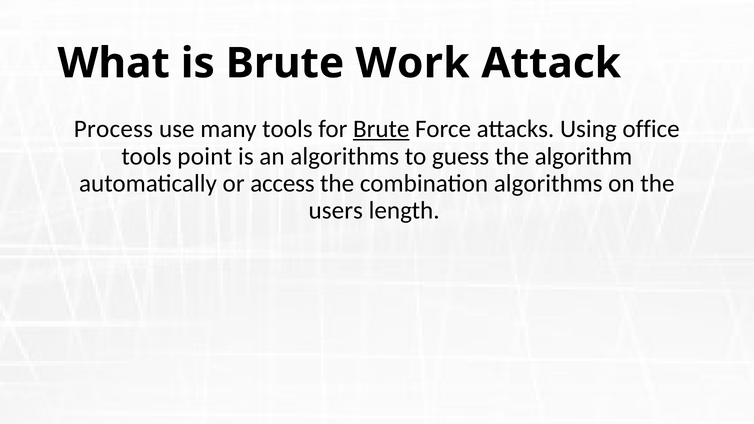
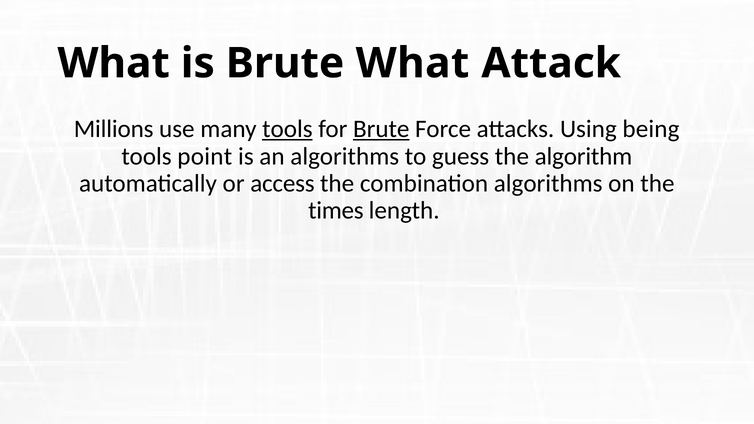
Brute Work: Work -> What
Process: Process -> Millions
tools at (287, 129) underline: none -> present
office: office -> being
users: users -> times
